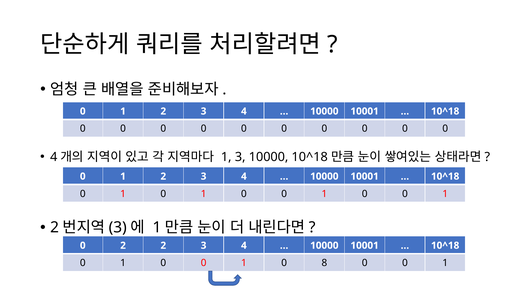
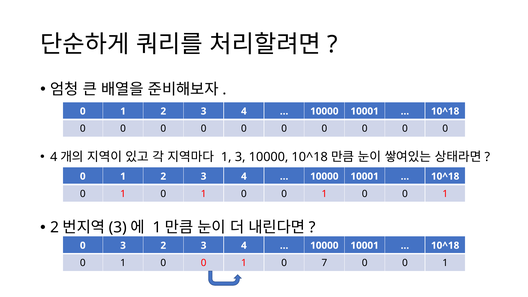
0 2: 2 -> 3
8: 8 -> 7
